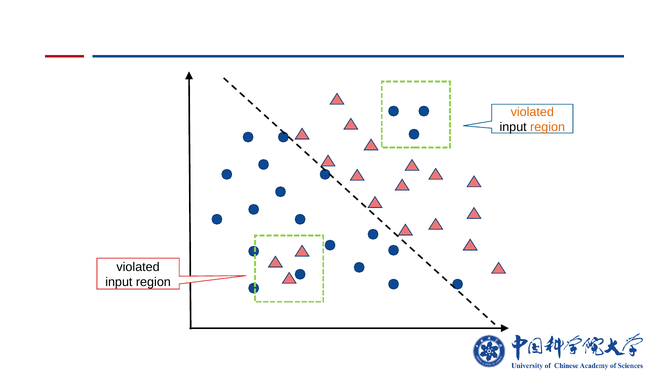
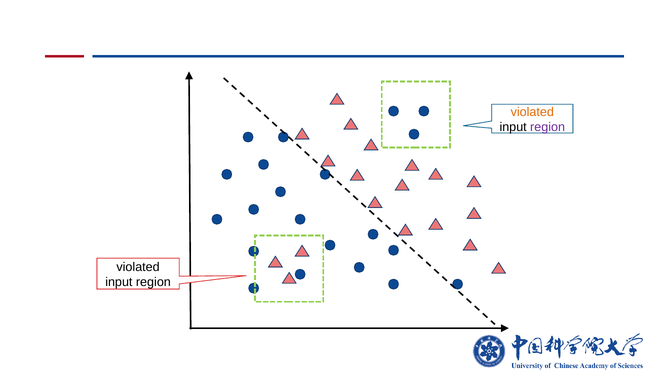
region at (548, 127) colour: orange -> purple
